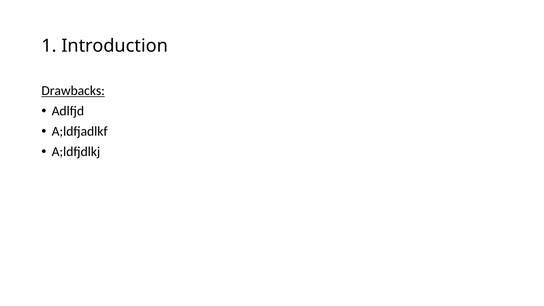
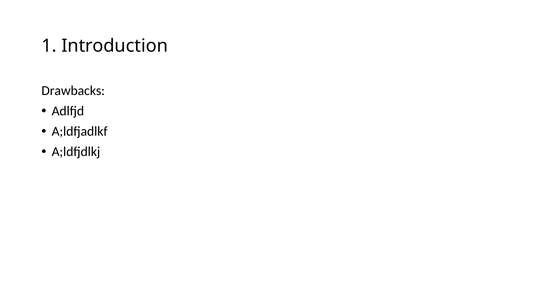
Drawbacks underline: present -> none
